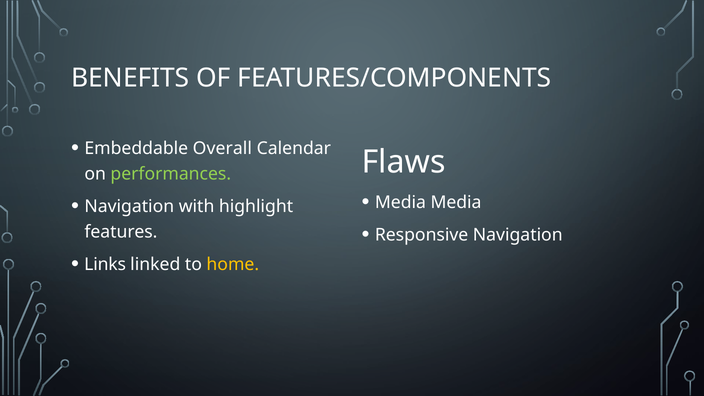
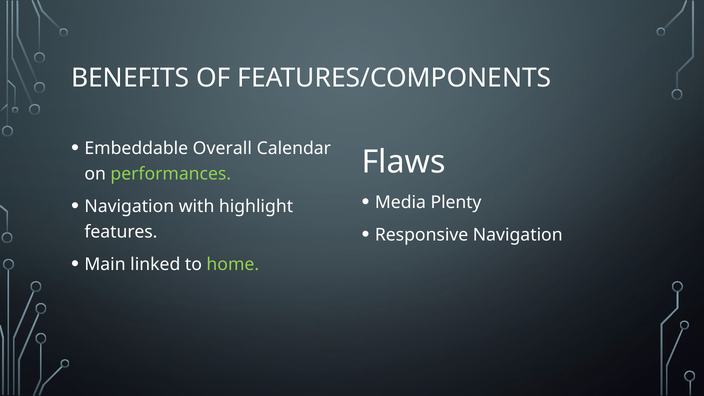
Media Media: Media -> Plenty
Links: Links -> Main
home colour: yellow -> light green
